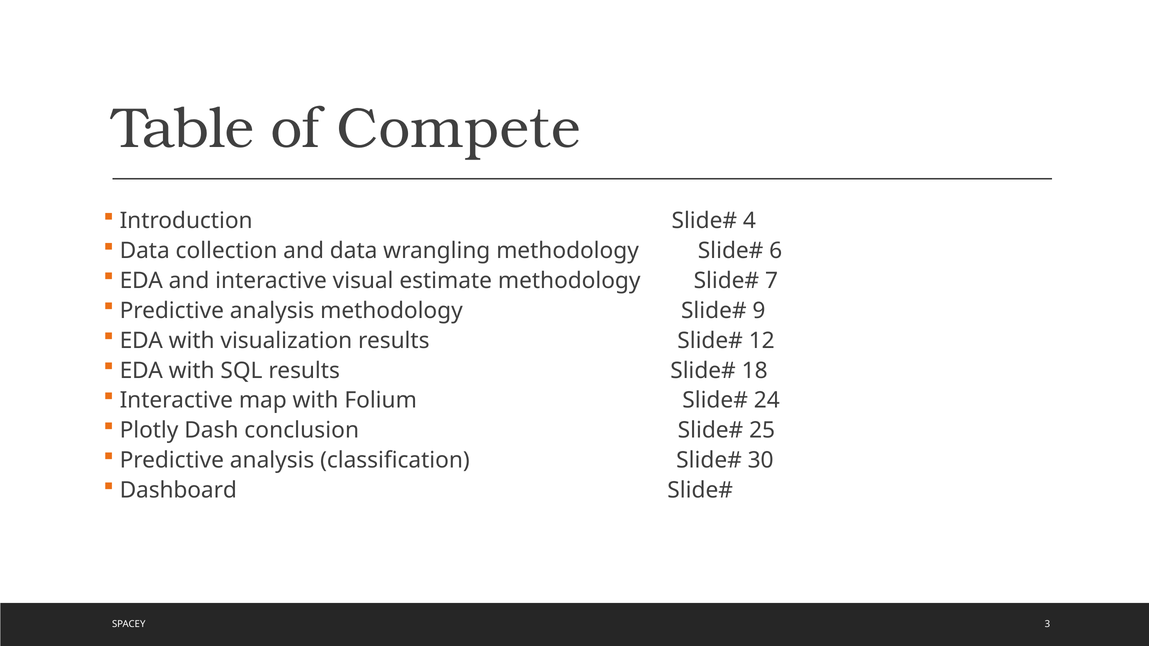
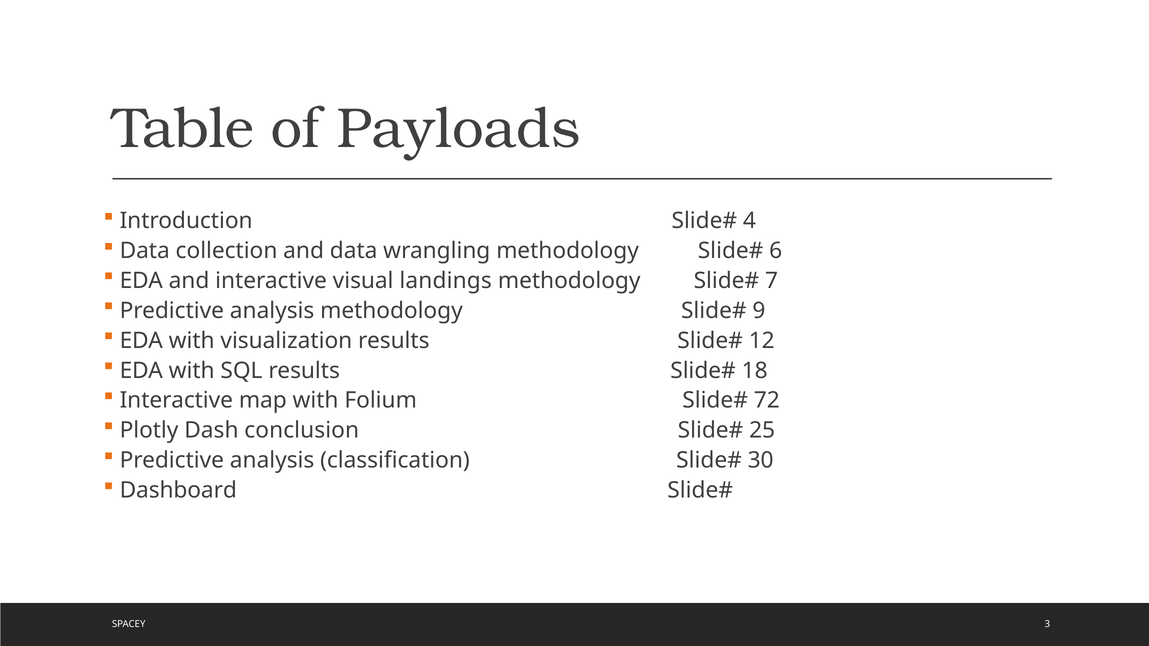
Compete: Compete -> Payloads
estimate: estimate -> landings
24: 24 -> 72
